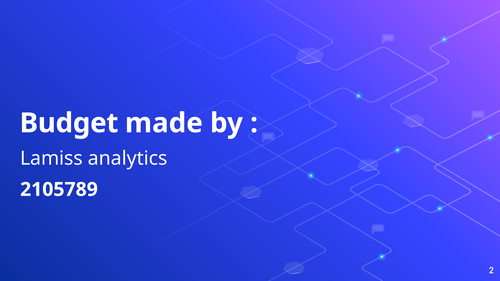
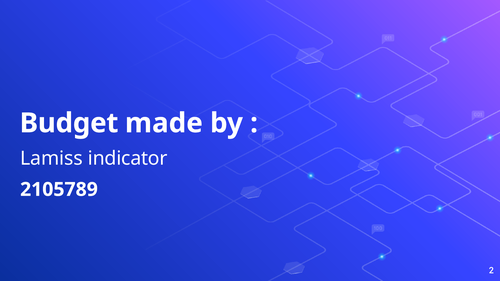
analytics: analytics -> indicator
